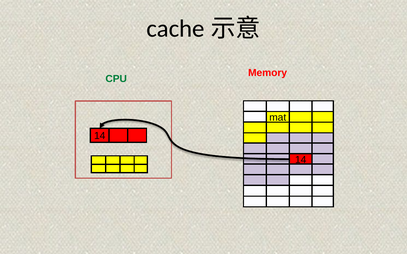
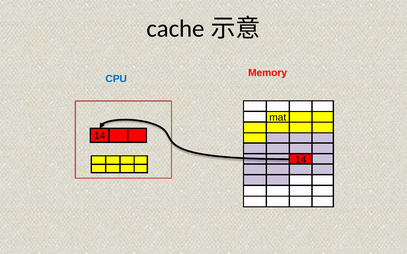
CPU colour: green -> blue
